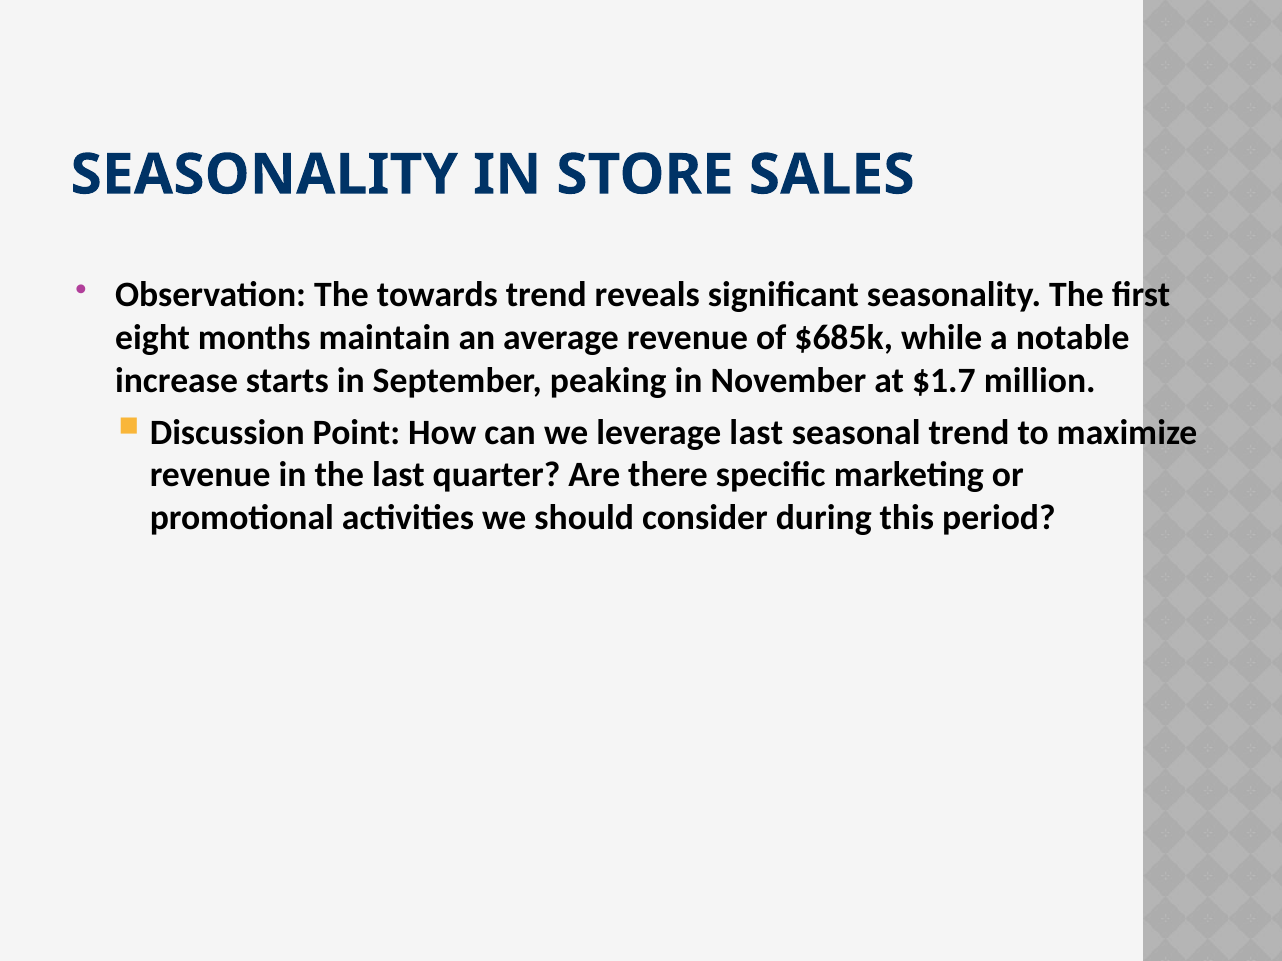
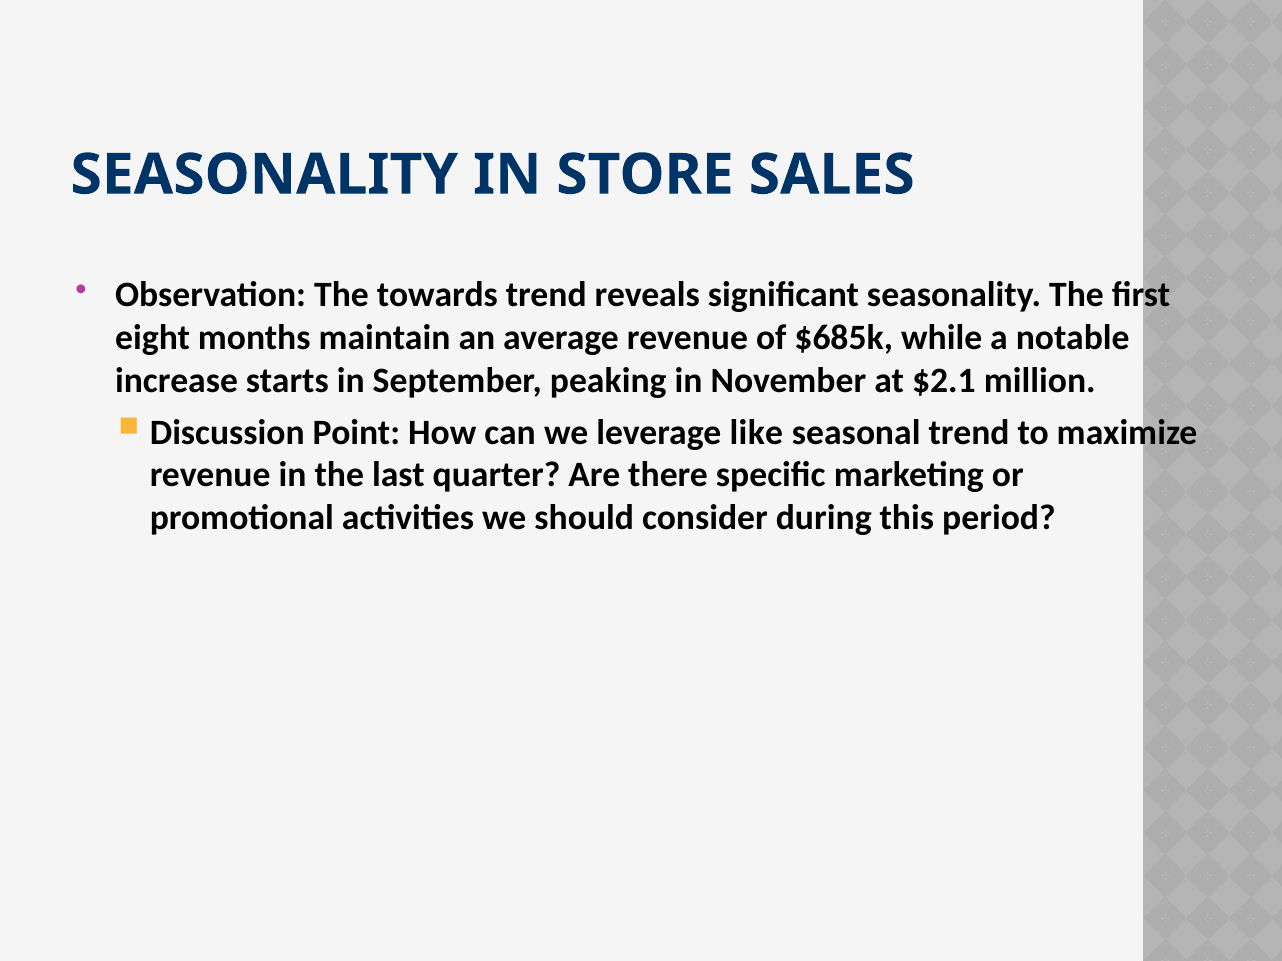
$1.7: $1.7 -> $2.1
leverage last: last -> like
